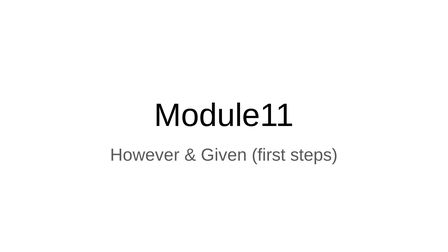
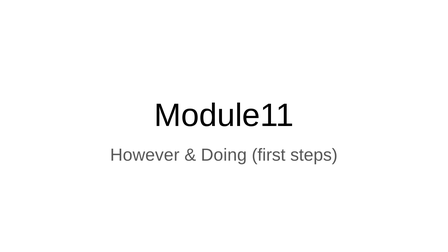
Given: Given -> Doing
